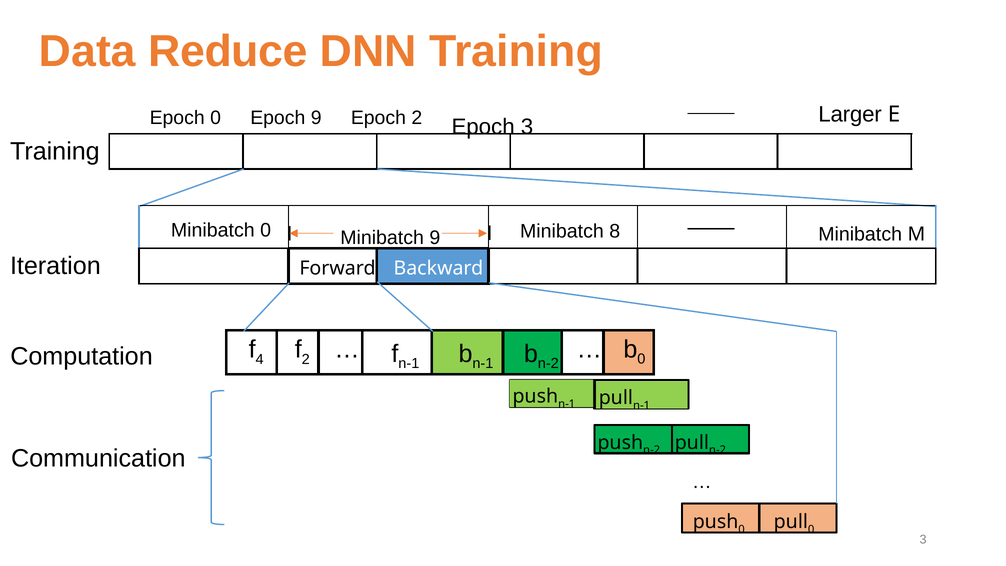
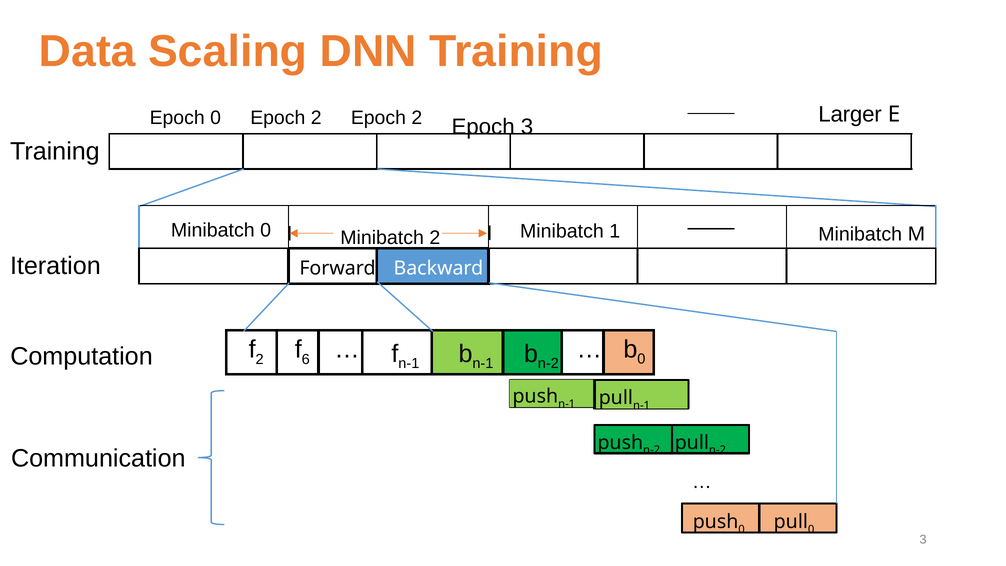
Reduce: Reduce -> Scaling
0 Epoch 9: 9 -> 2
Minibatch 9: 9 -> 2
8: 8 -> 1
4 at (260, 359): 4 -> 2
2 at (306, 359): 2 -> 6
